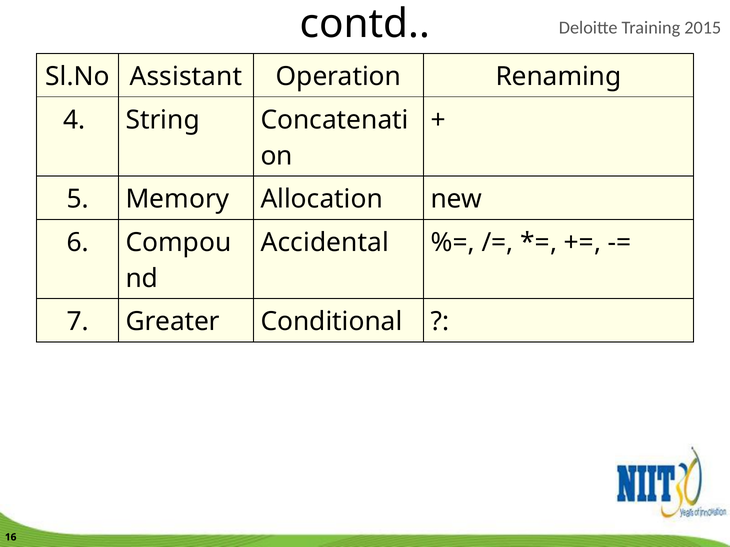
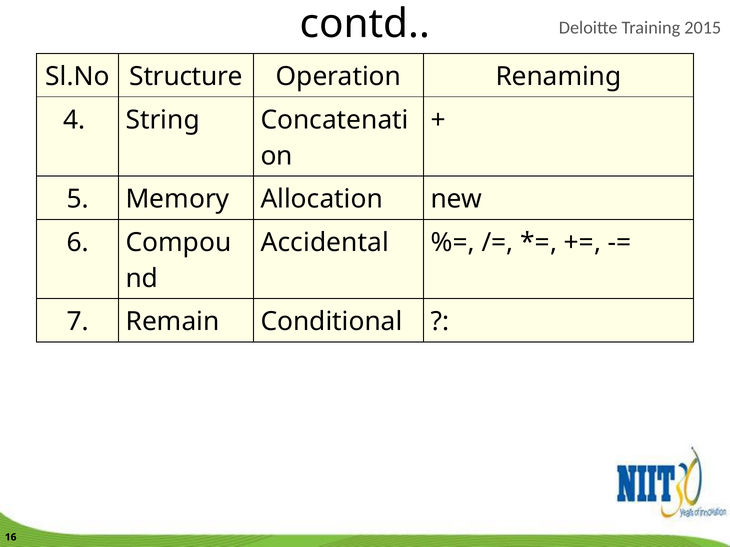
Assistant: Assistant -> Structure
Greater: Greater -> Remain
